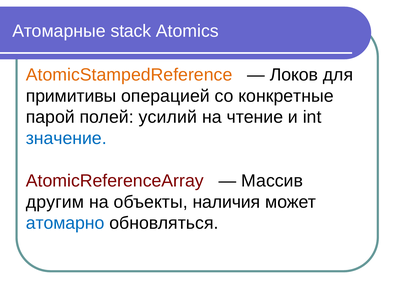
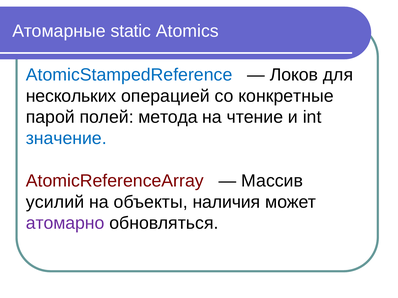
stack: stack -> static
AtomicStampedReference colour: orange -> blue
примитивы: примитивы -> нескольких
усилий: усилий -> метода
другим: другим -> усилий
атомарно colour: blue -> purple
